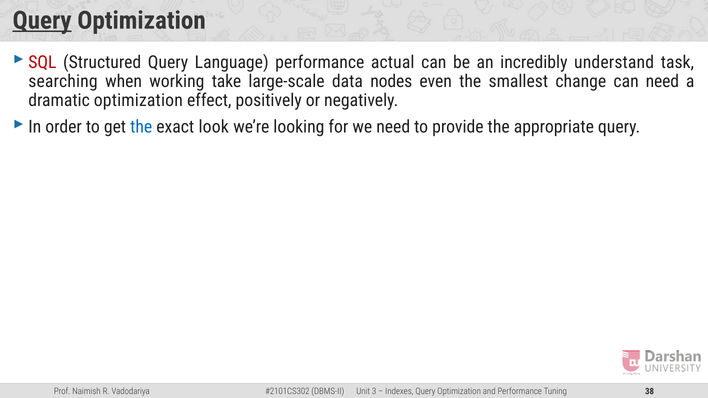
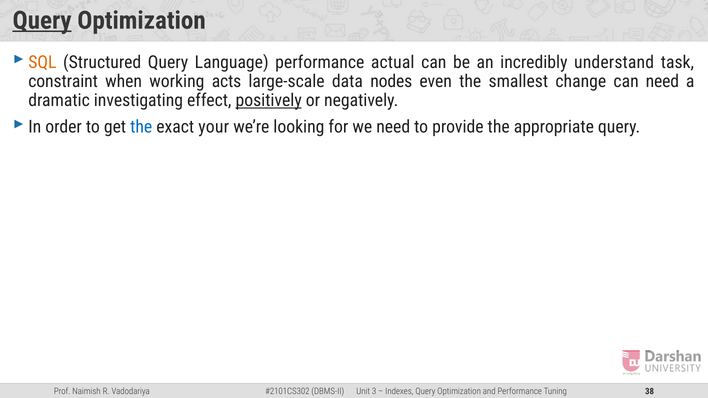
SQL colour: red -> orange
searching: searching -> constraint
take: take -> acts
dramatic optimization: optimization -> investigating
positively underline: none -> present
look: look -> your
